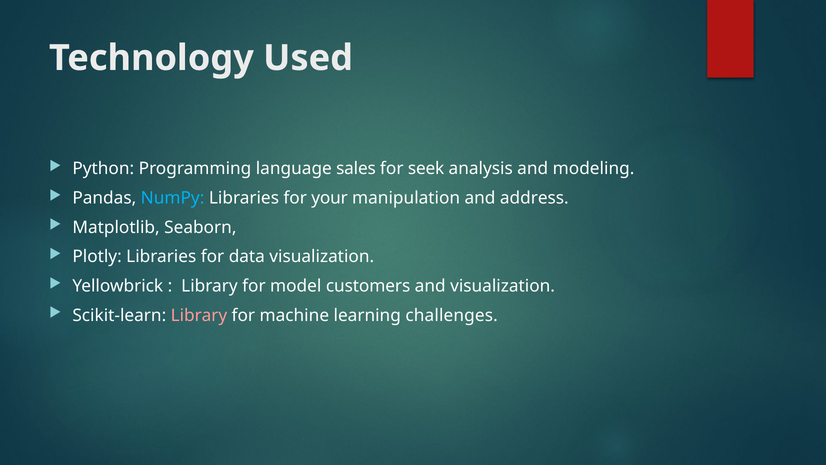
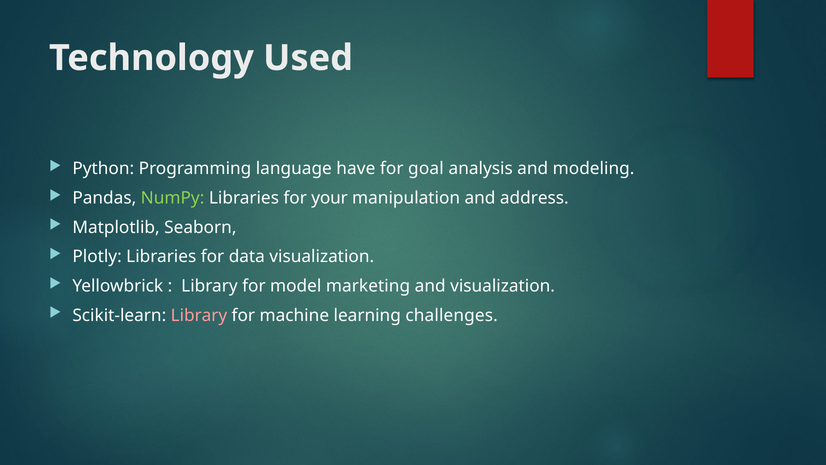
sales: sales -> have
seek: seek -> goal
NumPy colour: light blue -> light green
customers: customers -> marketing
